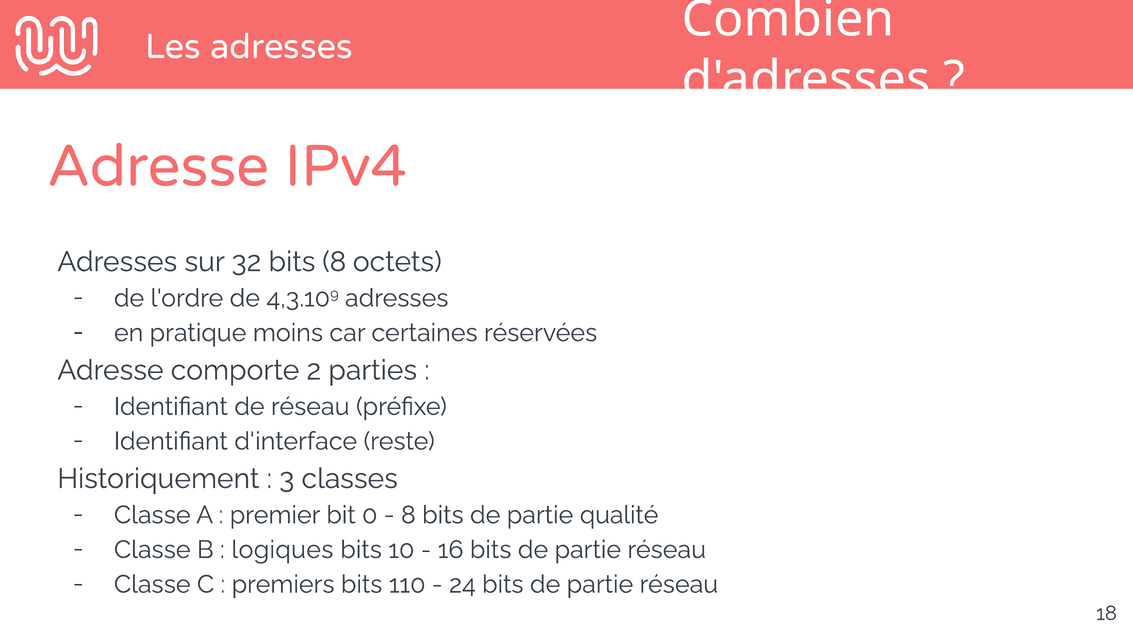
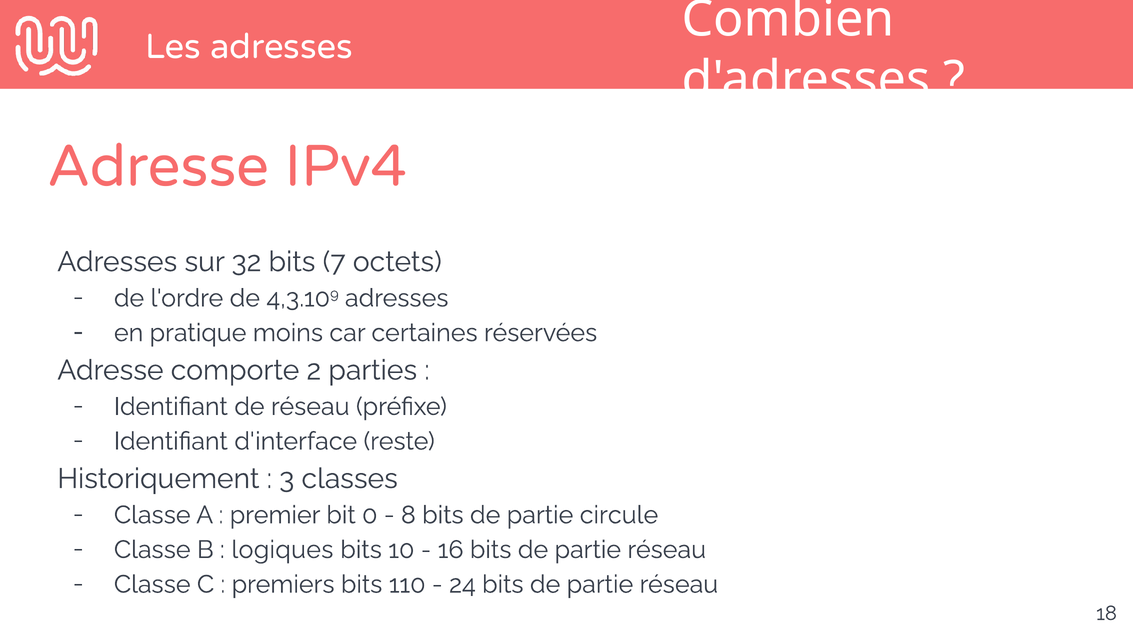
bits 8: 8 -> 7
qualité: qualité -> circule
